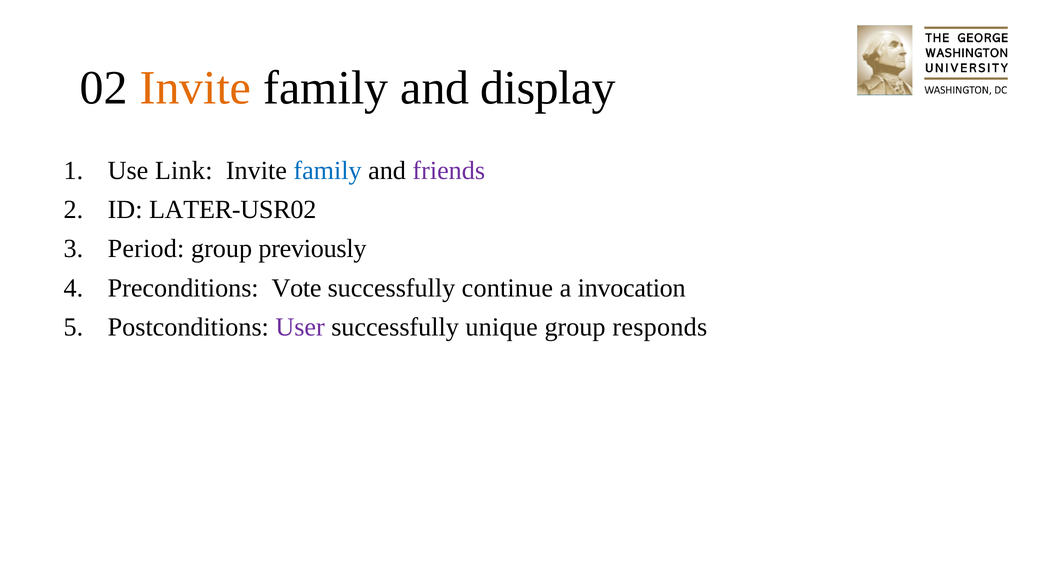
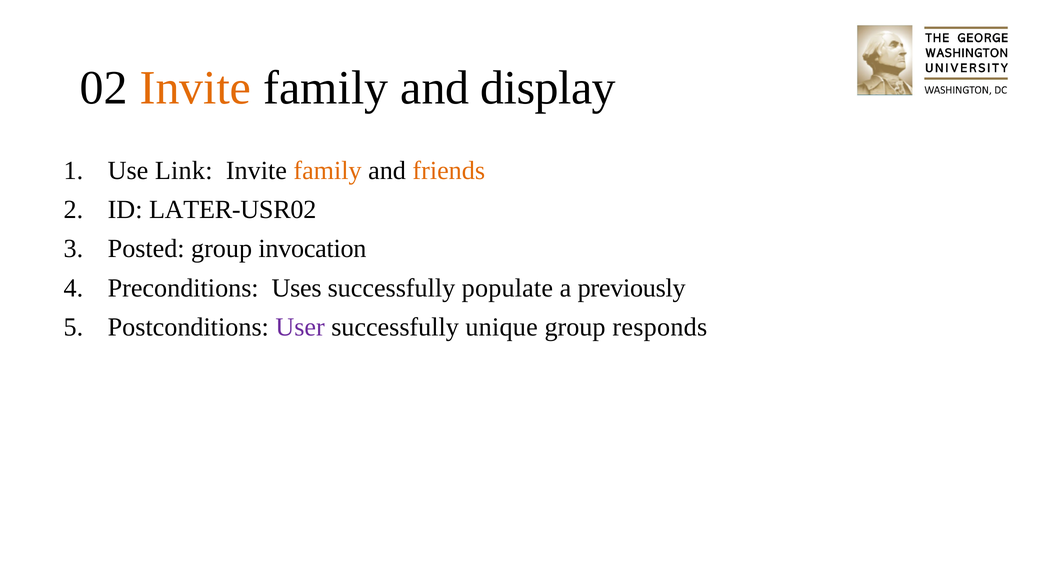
family at (328, 171) colour: blue -> orange
friends colour: purple -> orange
Period: Period -> Posted
previously: previously -> invocation
Vote: Vote -> Uses
continue: continue -> populate
invocation: invocation -> previously
